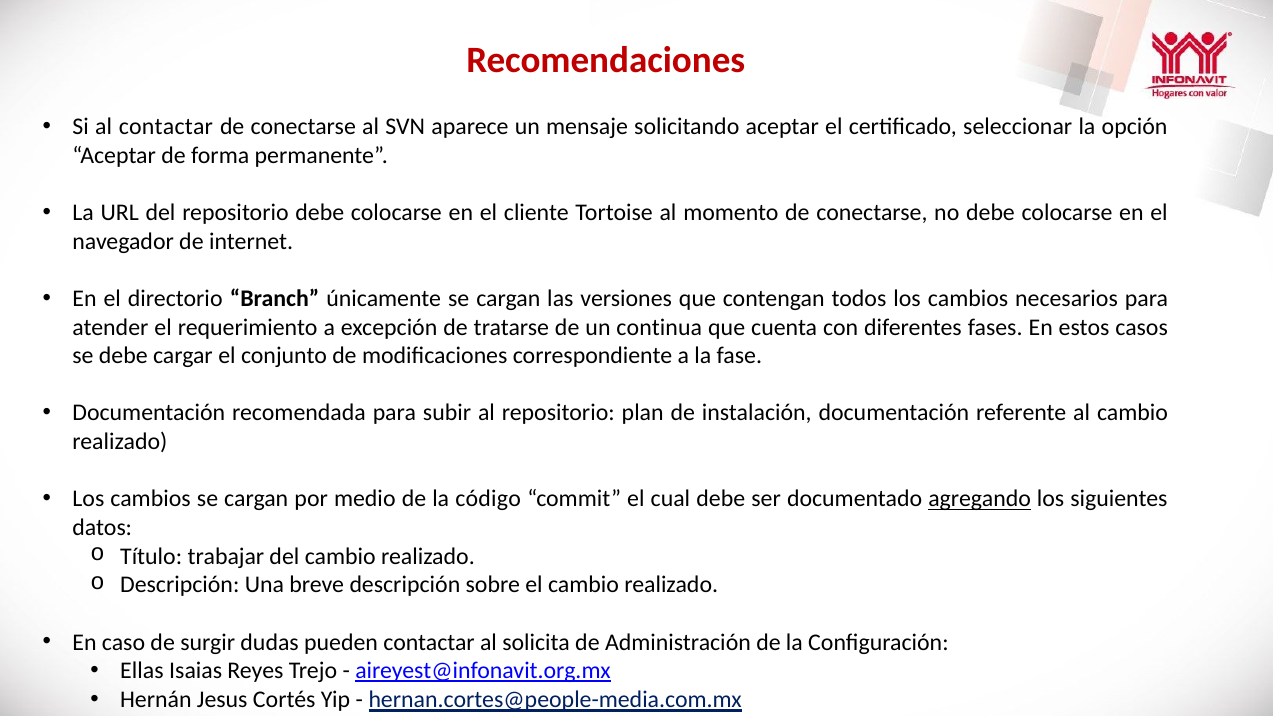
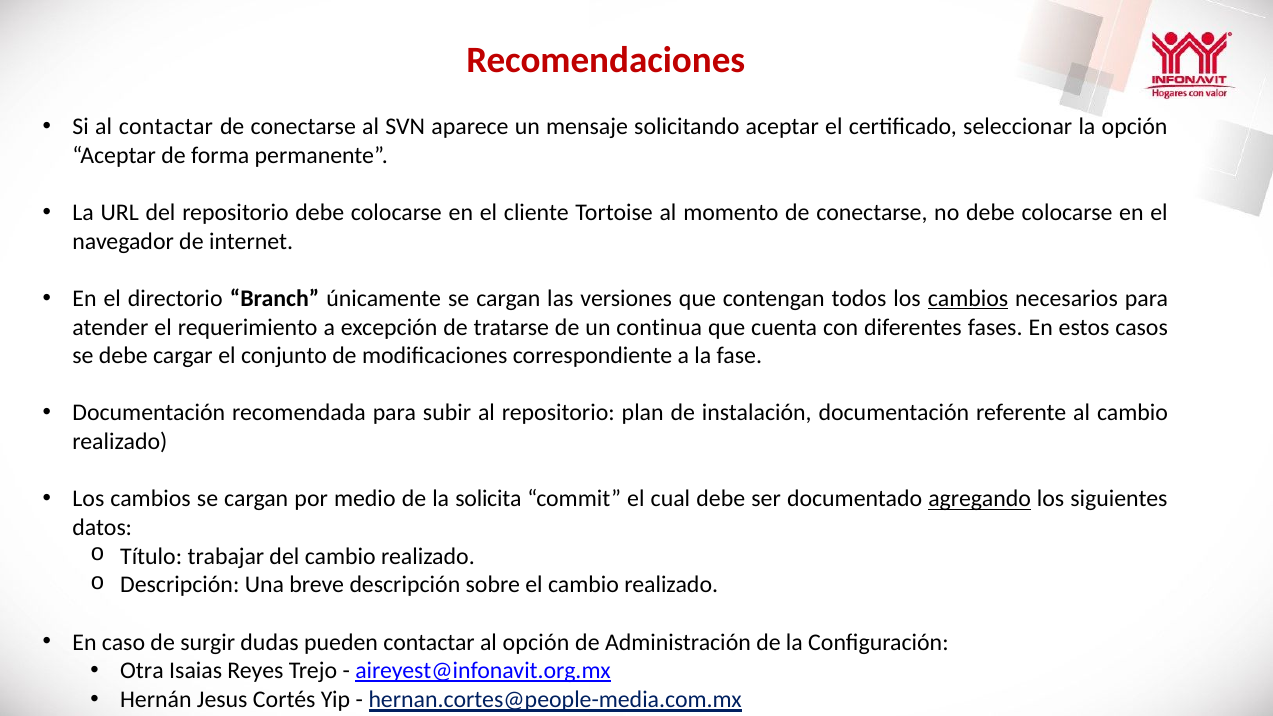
cambios at (968, 299) underline: none -> present
código: código -> solicita
al solicita: solicita -> opción
Ellas: Ellas -> Otra
